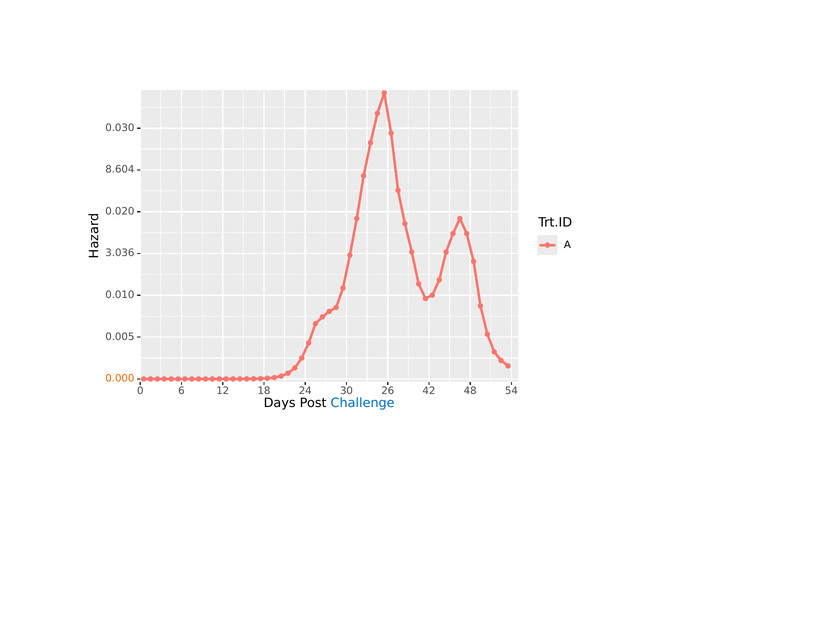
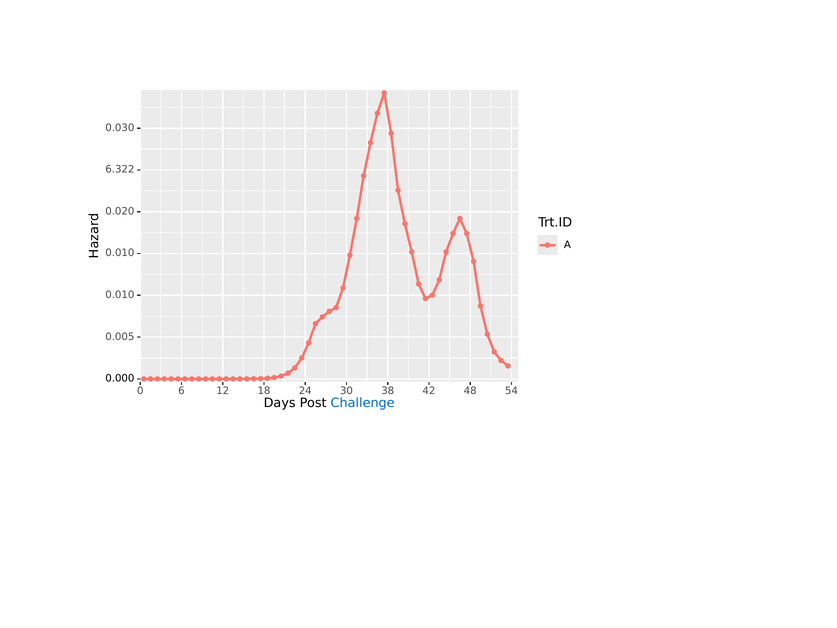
8.604: 8.604 -> 6.322
3.036 at (120, 253): 3.036 -> 0.010
0.000 colour: orange -> black
26: 26 -> 38
